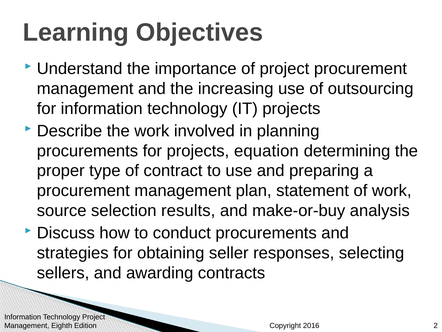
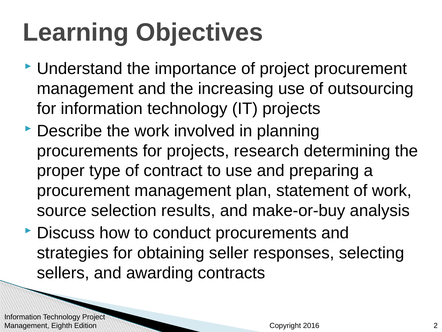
equation: equation -> research
